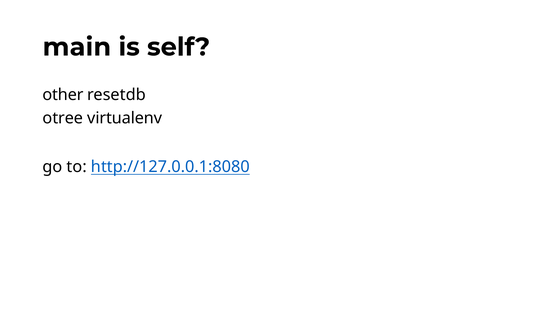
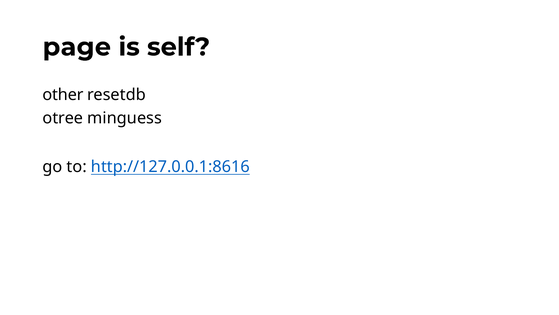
main: main -> page
virtualenv: virtualenv -> minguess
http://127.0.0.1:8080: http://127.0.0.1:8080 -> http://127.0.0.1:8616
